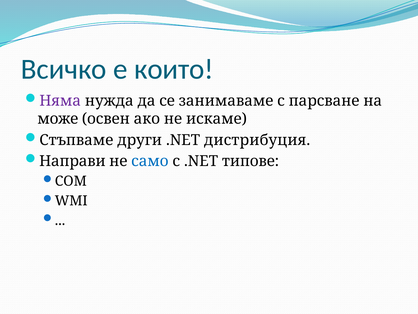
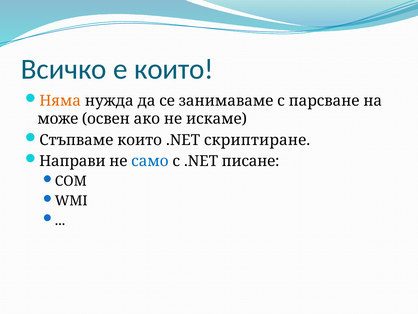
Няма colour: purple -> orange
Стъпваме други: други -> които
дистрибуция: дистрибуция -> скриптиране
типове: типове -> писане
